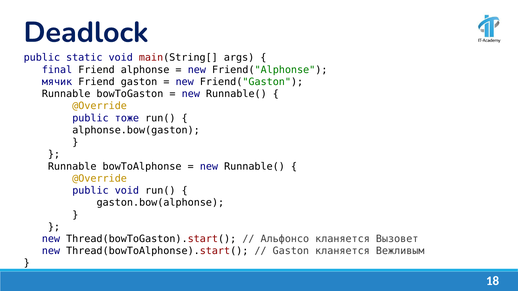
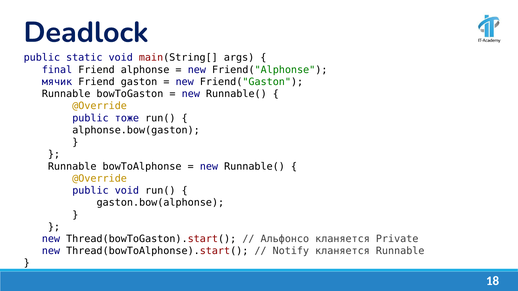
Вызовет: Вызовет -> Private
Gaston at (291, 251): Gaston -> Notify
кланяется Вежливым: Вежливым -> Runnable
